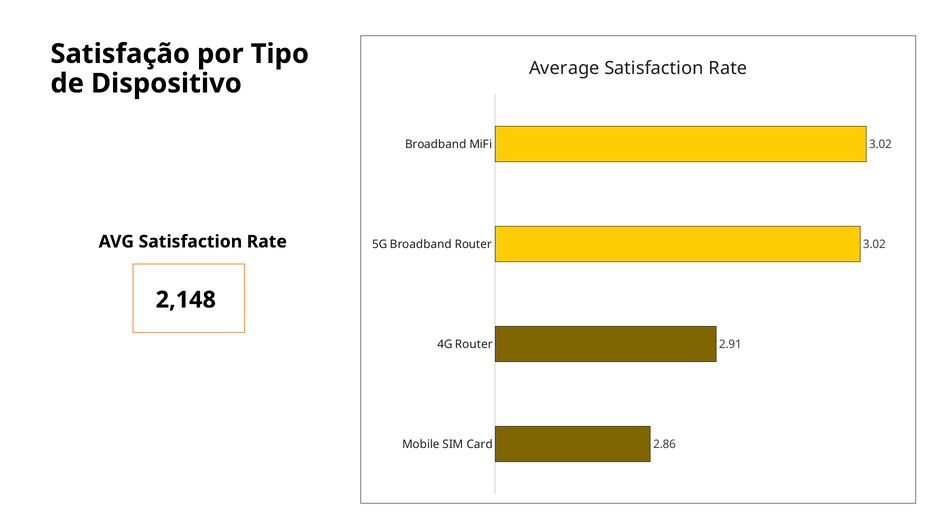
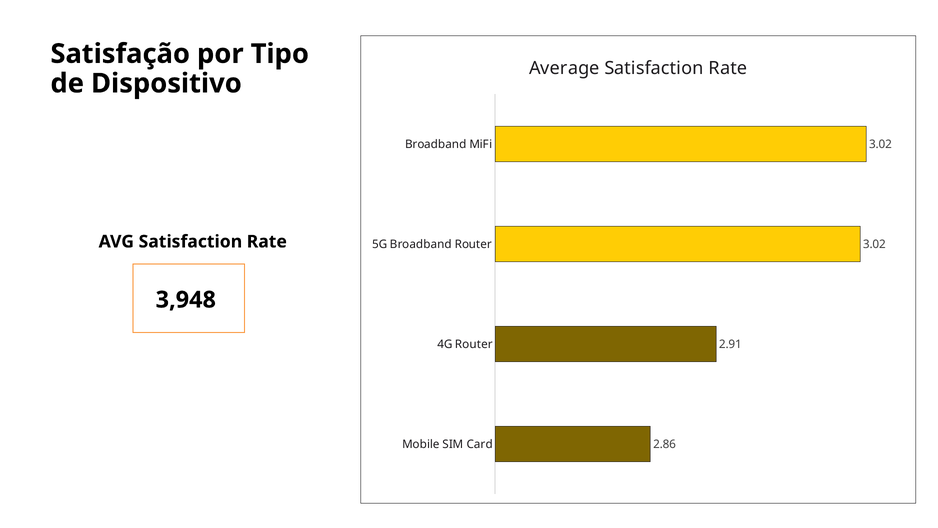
2,148: 2,148 -> 3,948
